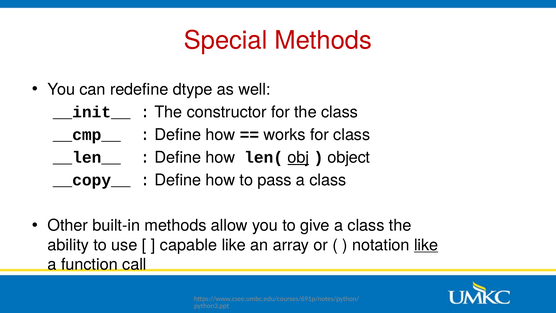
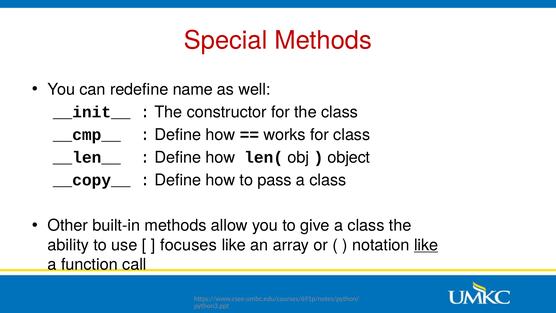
dtype: dtype -> name
obj underline: present -> none
capable: capable -> focuses
